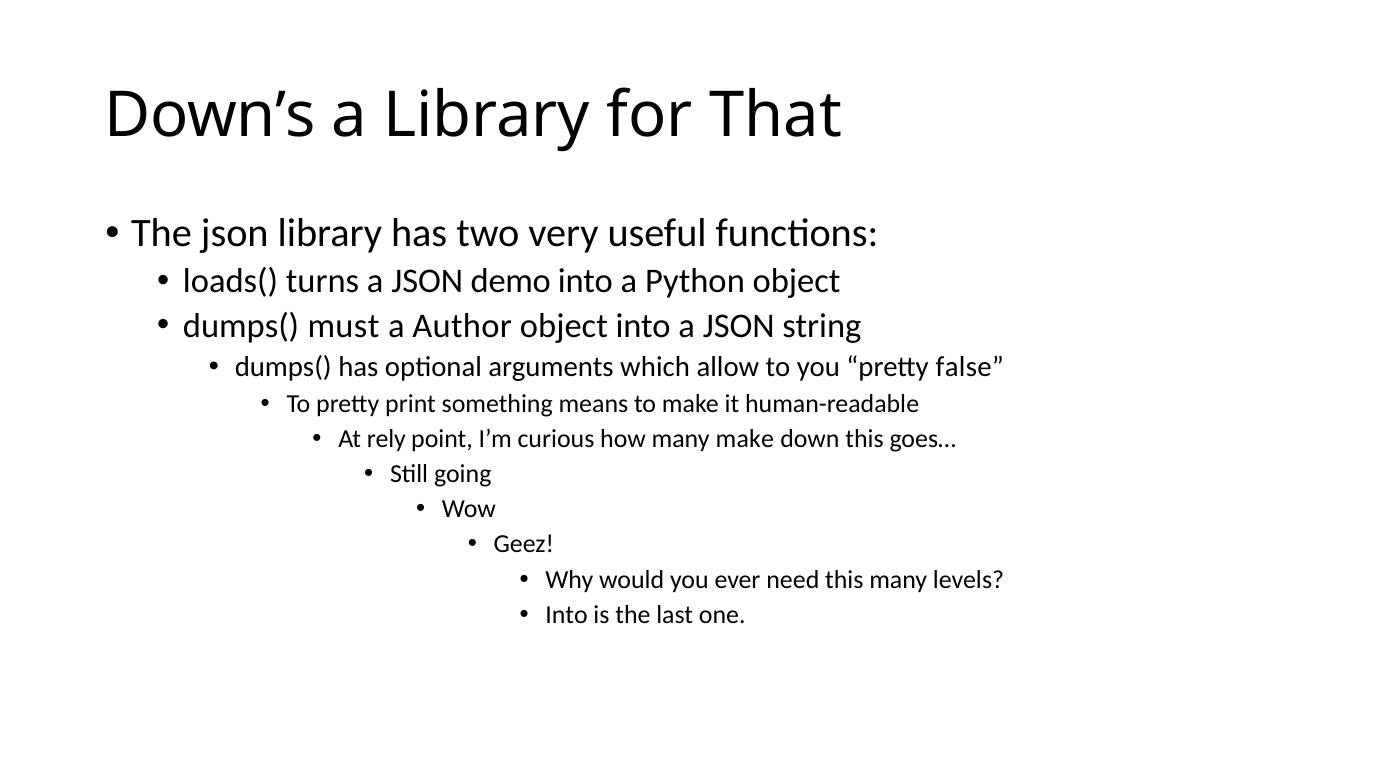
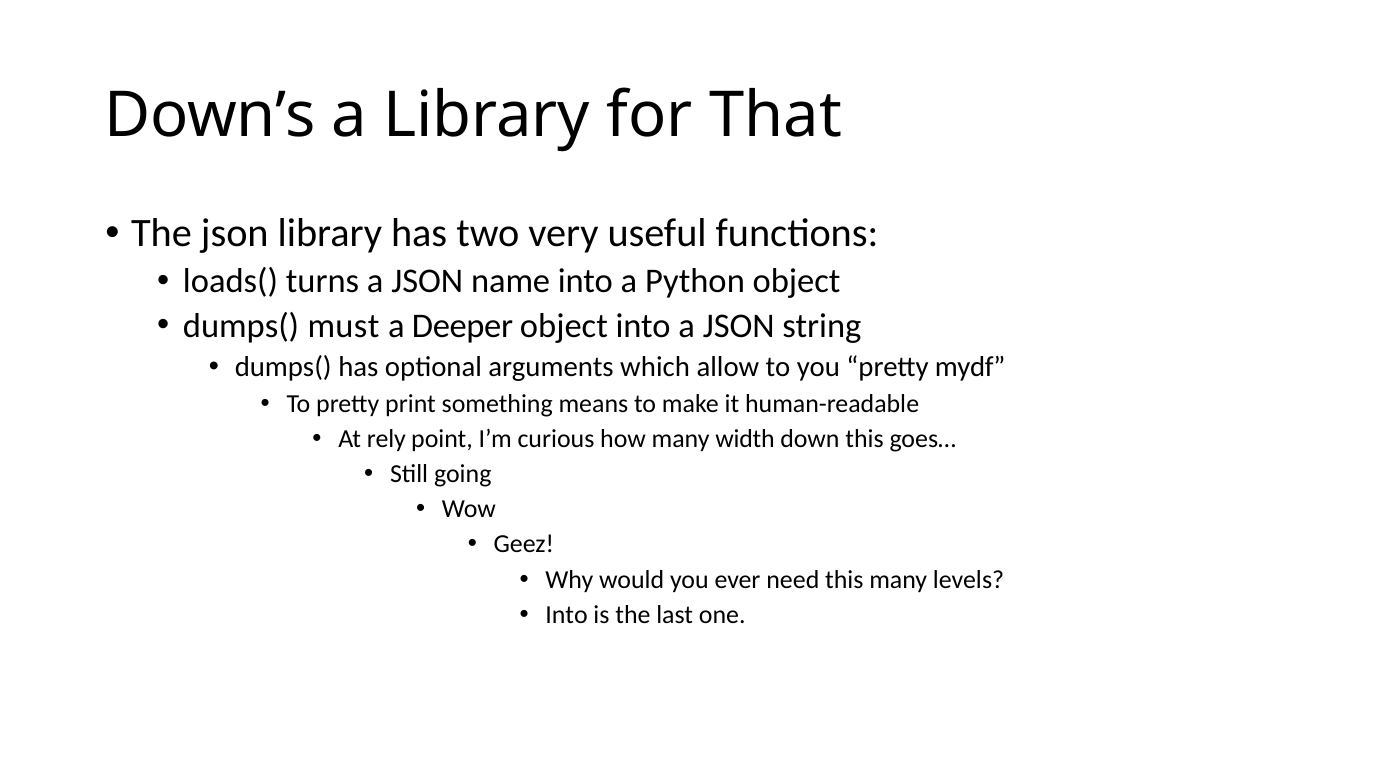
demo: demo -> name
Author: Author -> Deeper
false: false -> mydf
many make: make -> width
